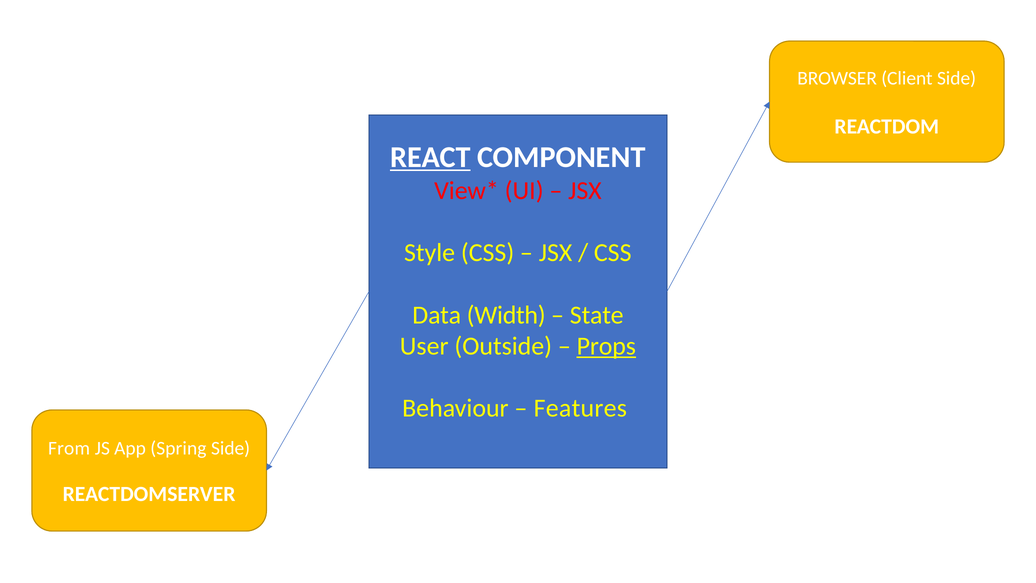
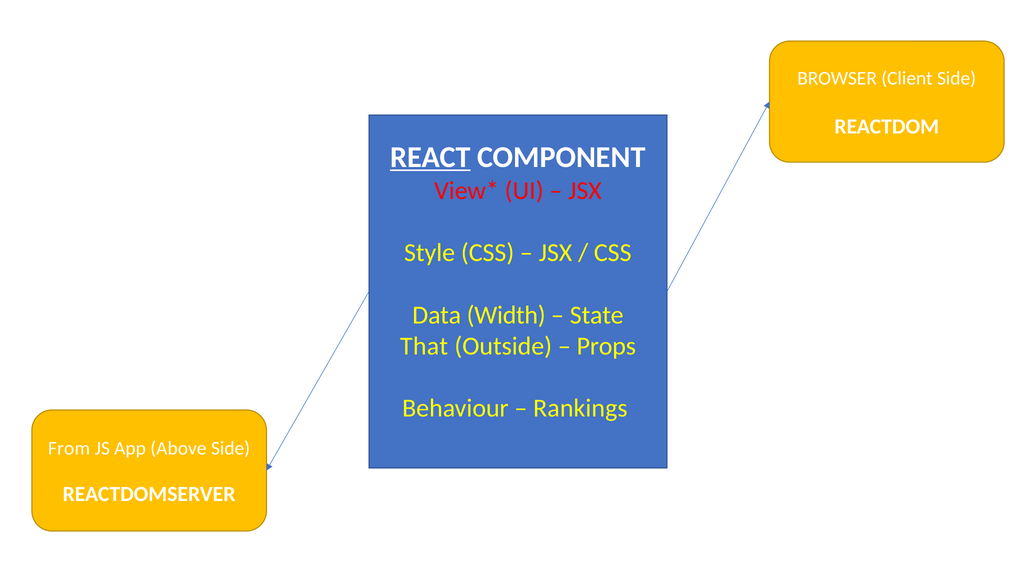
User: User -> That
Props underline: present -> none
Features: Features -> Rankings
Spring: Spring -> Above
